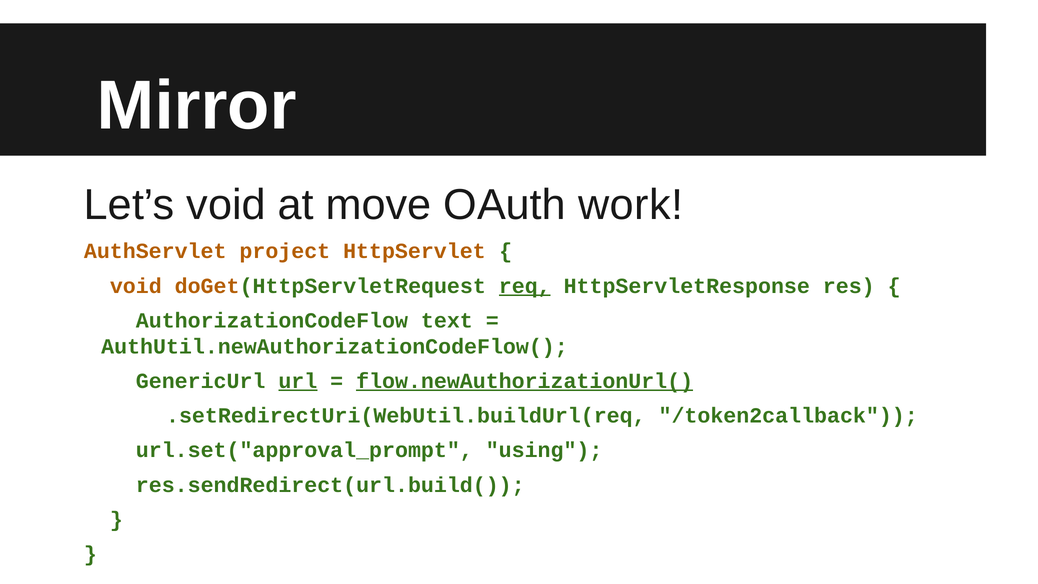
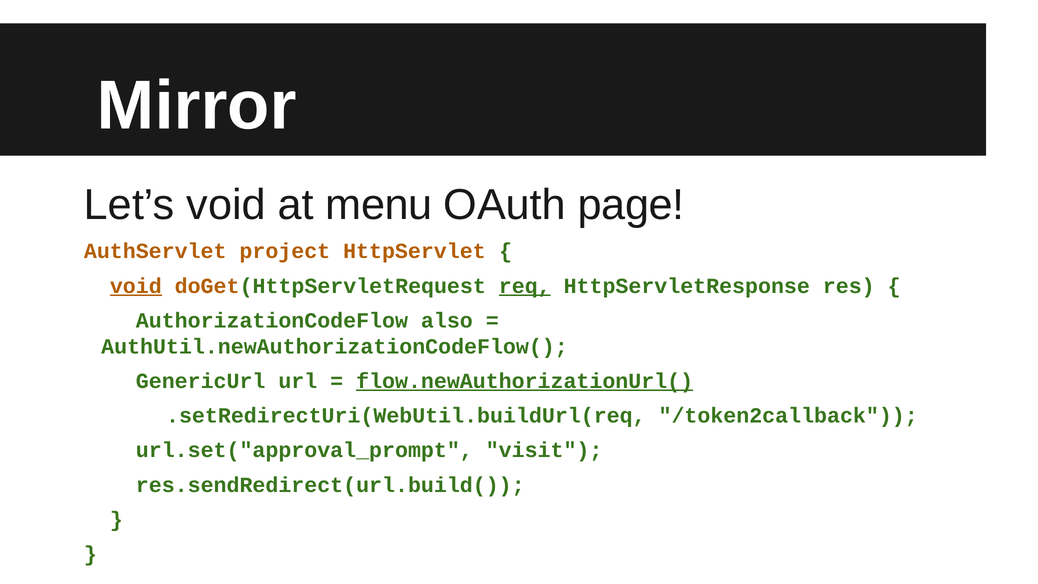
move: move -> menu
work: work -> page
void at (136, 286) underline: none -> present
text: text -> also
url underline: present -> none
using: using -> visit
